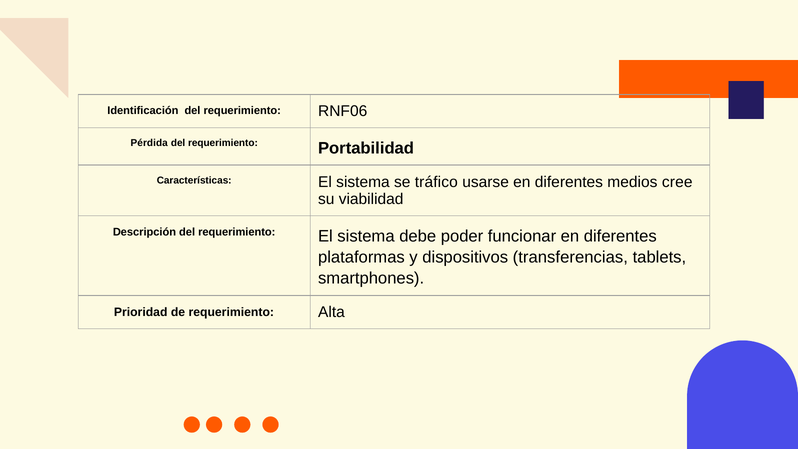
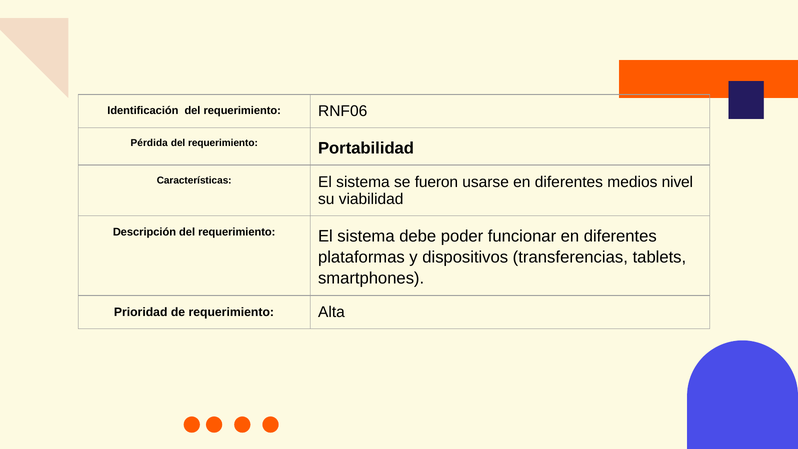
tráfico: tráfico -> fueron
cree: cree -> nivel
